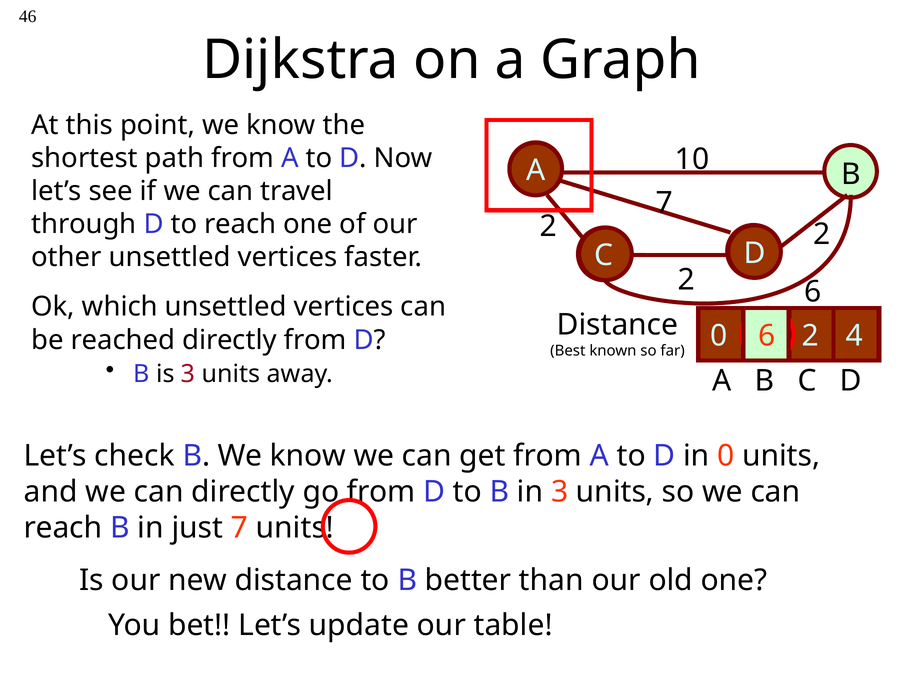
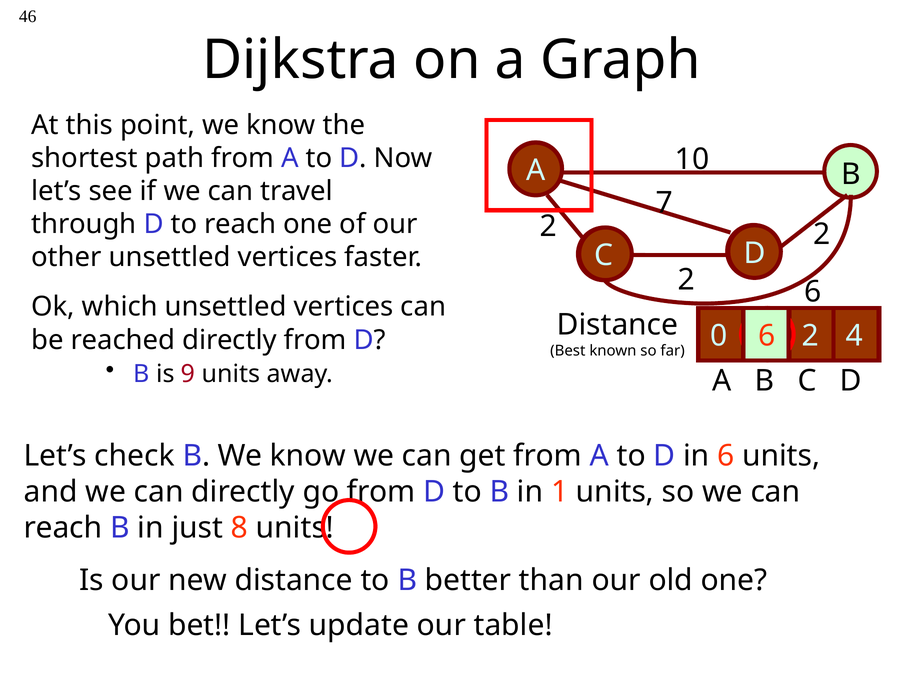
is 3: 3 -> 9
in 0: 0 -> 6
in 3: 3 -> 1
just 7: 7 -> 8
